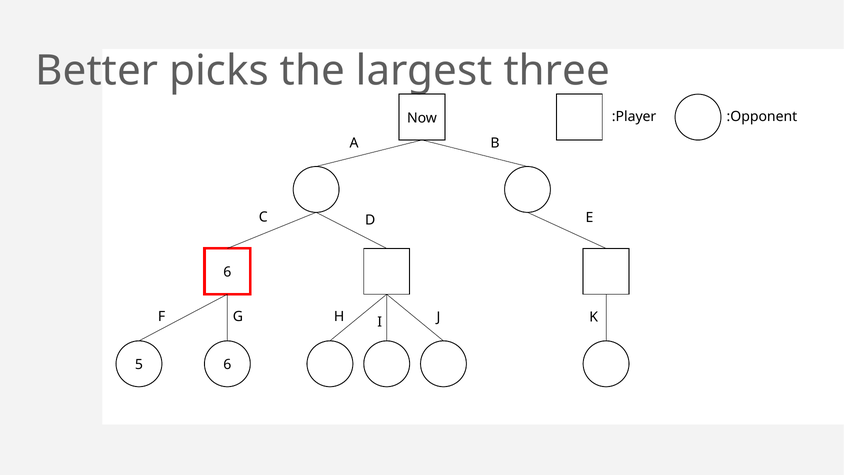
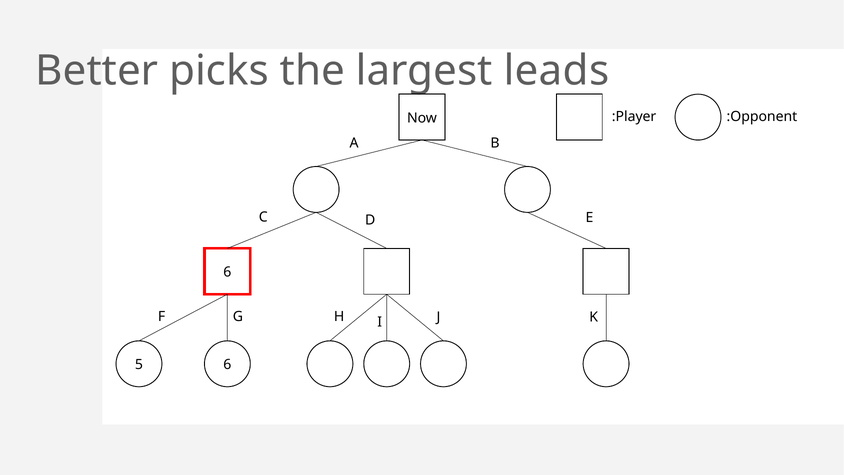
three: three -> leads
